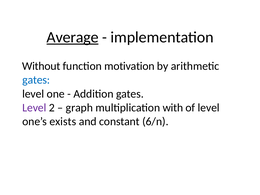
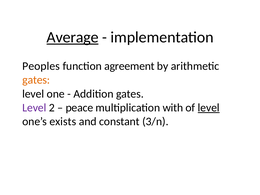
Without: Without -> Peoples
motivation: motivation -> agreement
gates at (36, 80) colour: blue -> orange
graph: graph -> peace
level at (209, 108) underline: none -> present
6/n: 6/n -> 3/n
